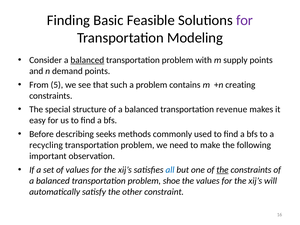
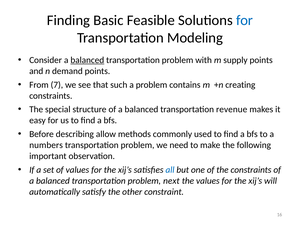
for at (245, 20) colour: purple -> blue
5: 5 -> 7
seeks: seeks -> allow
recycling: recycling -> numbers
the at (222, 170) underline: present -> none
shoe: shoe -> next
